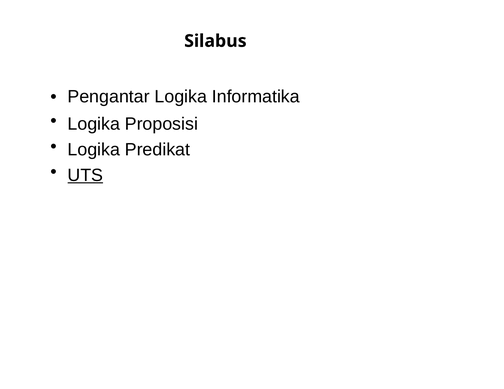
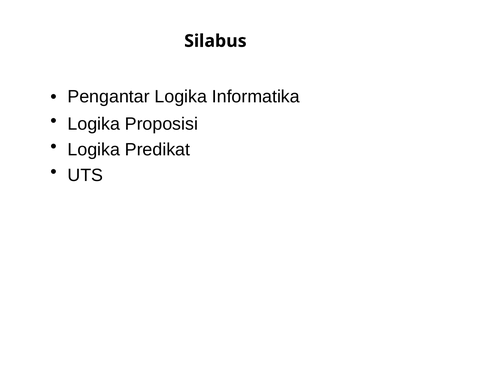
UTS underline: present -> none
